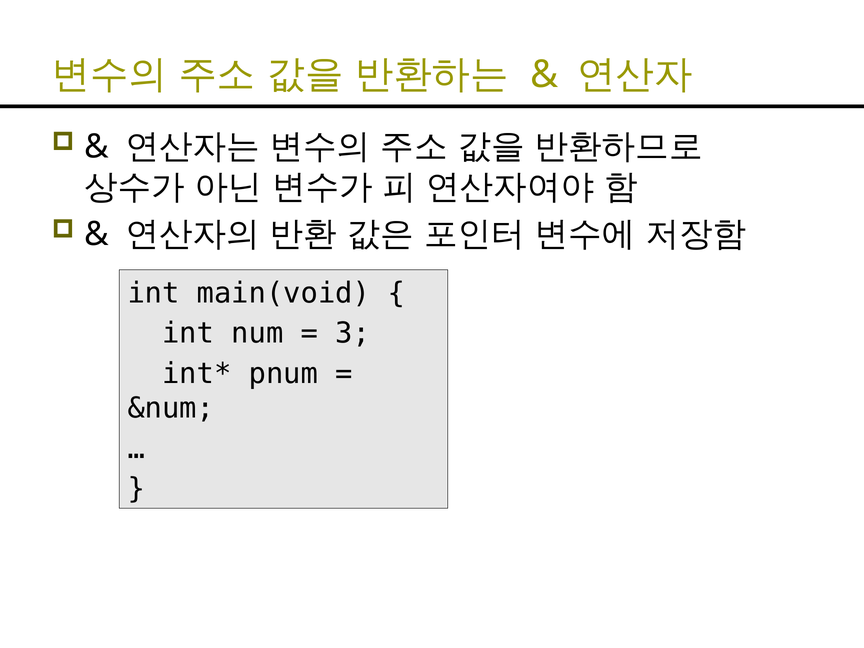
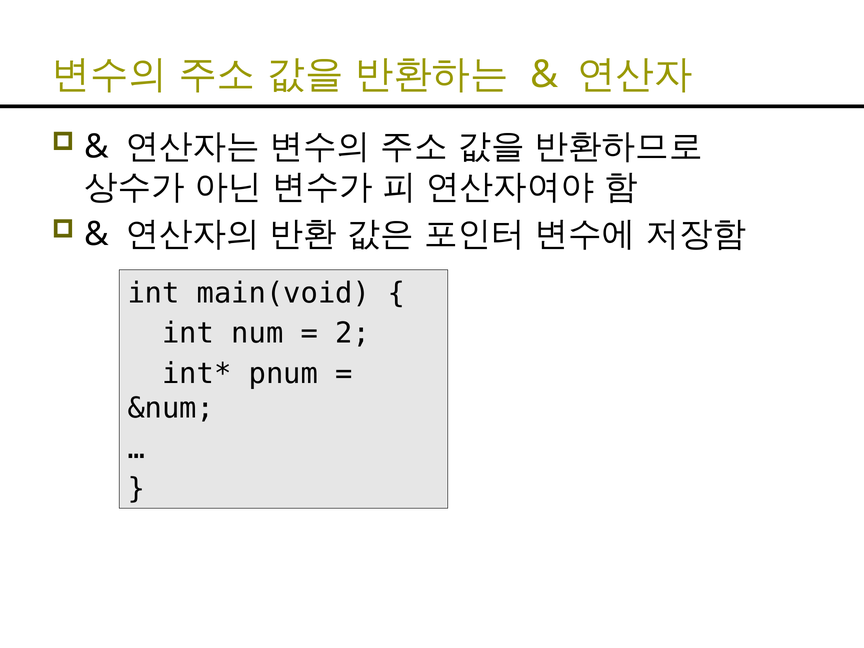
3: 3 -> 2
